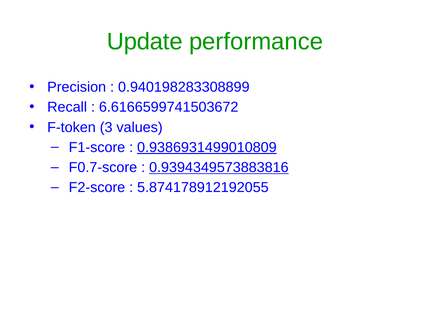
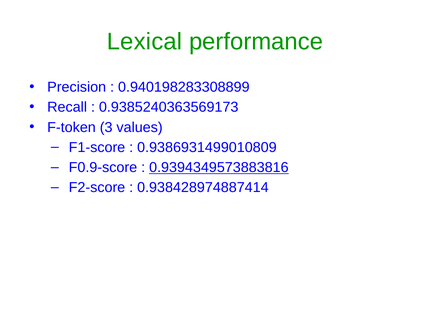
Update: Update -> Lexical
6.6166599741503672: 6.6166599741503672 -> 0.9385240363569173
0.9386931499010809 underline: present -> none
F0.7-score: F0.7-score -> F0.9-score
5.874178912192055: 5.874178912192055 -> 0.938428974887414
